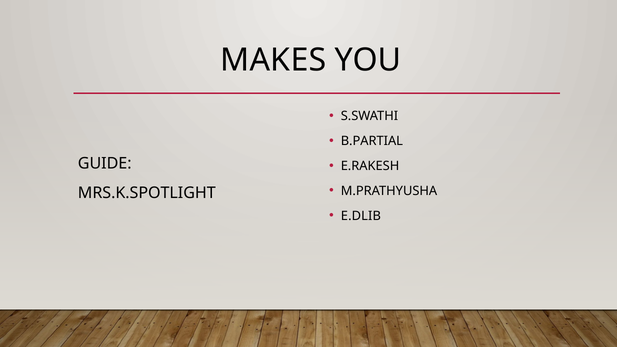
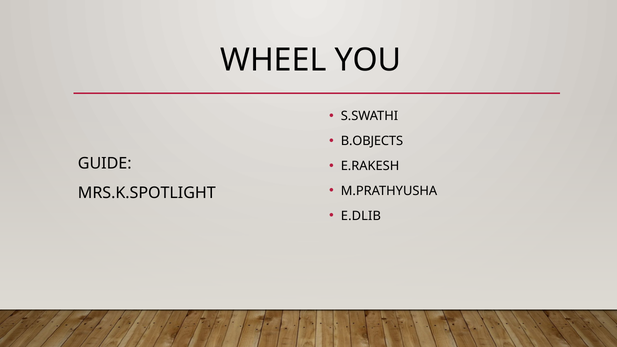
MAKES: MAKES -> WHEEL
B.PARTIAL: B.PARTIAL -> B.OBJECTS
